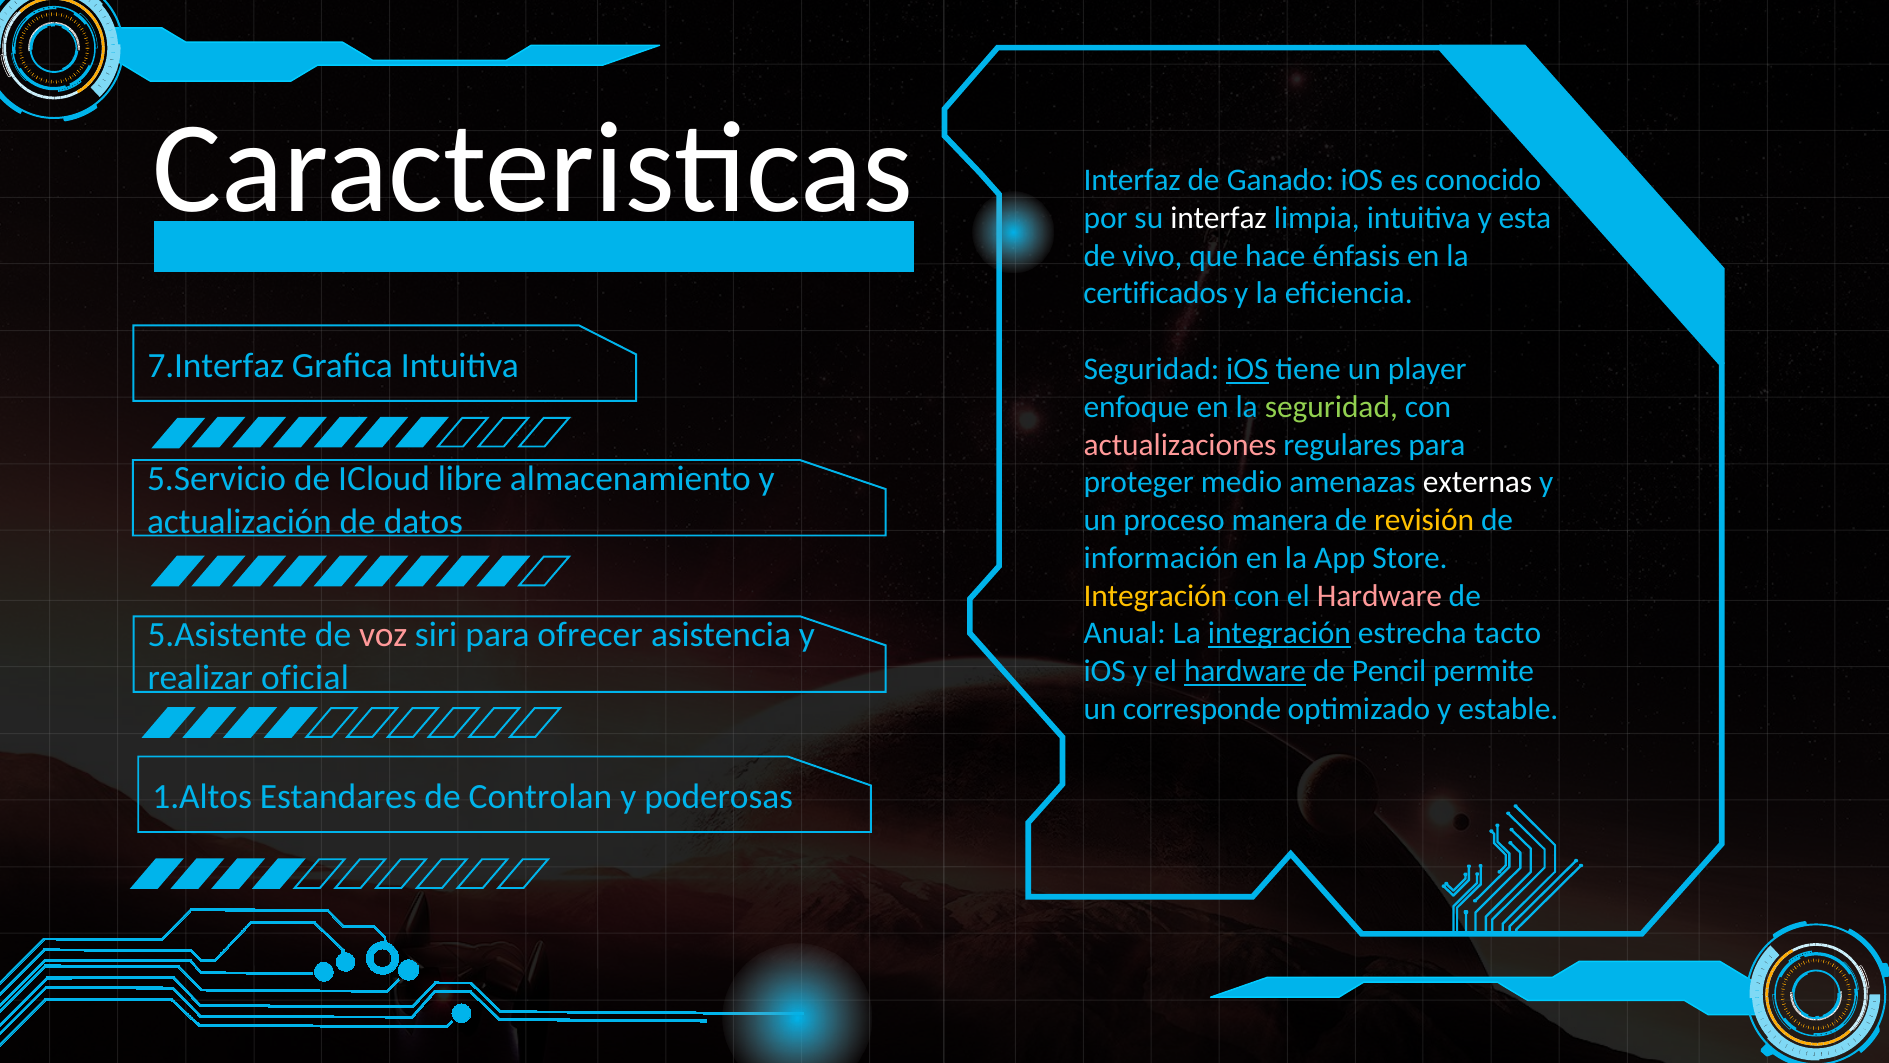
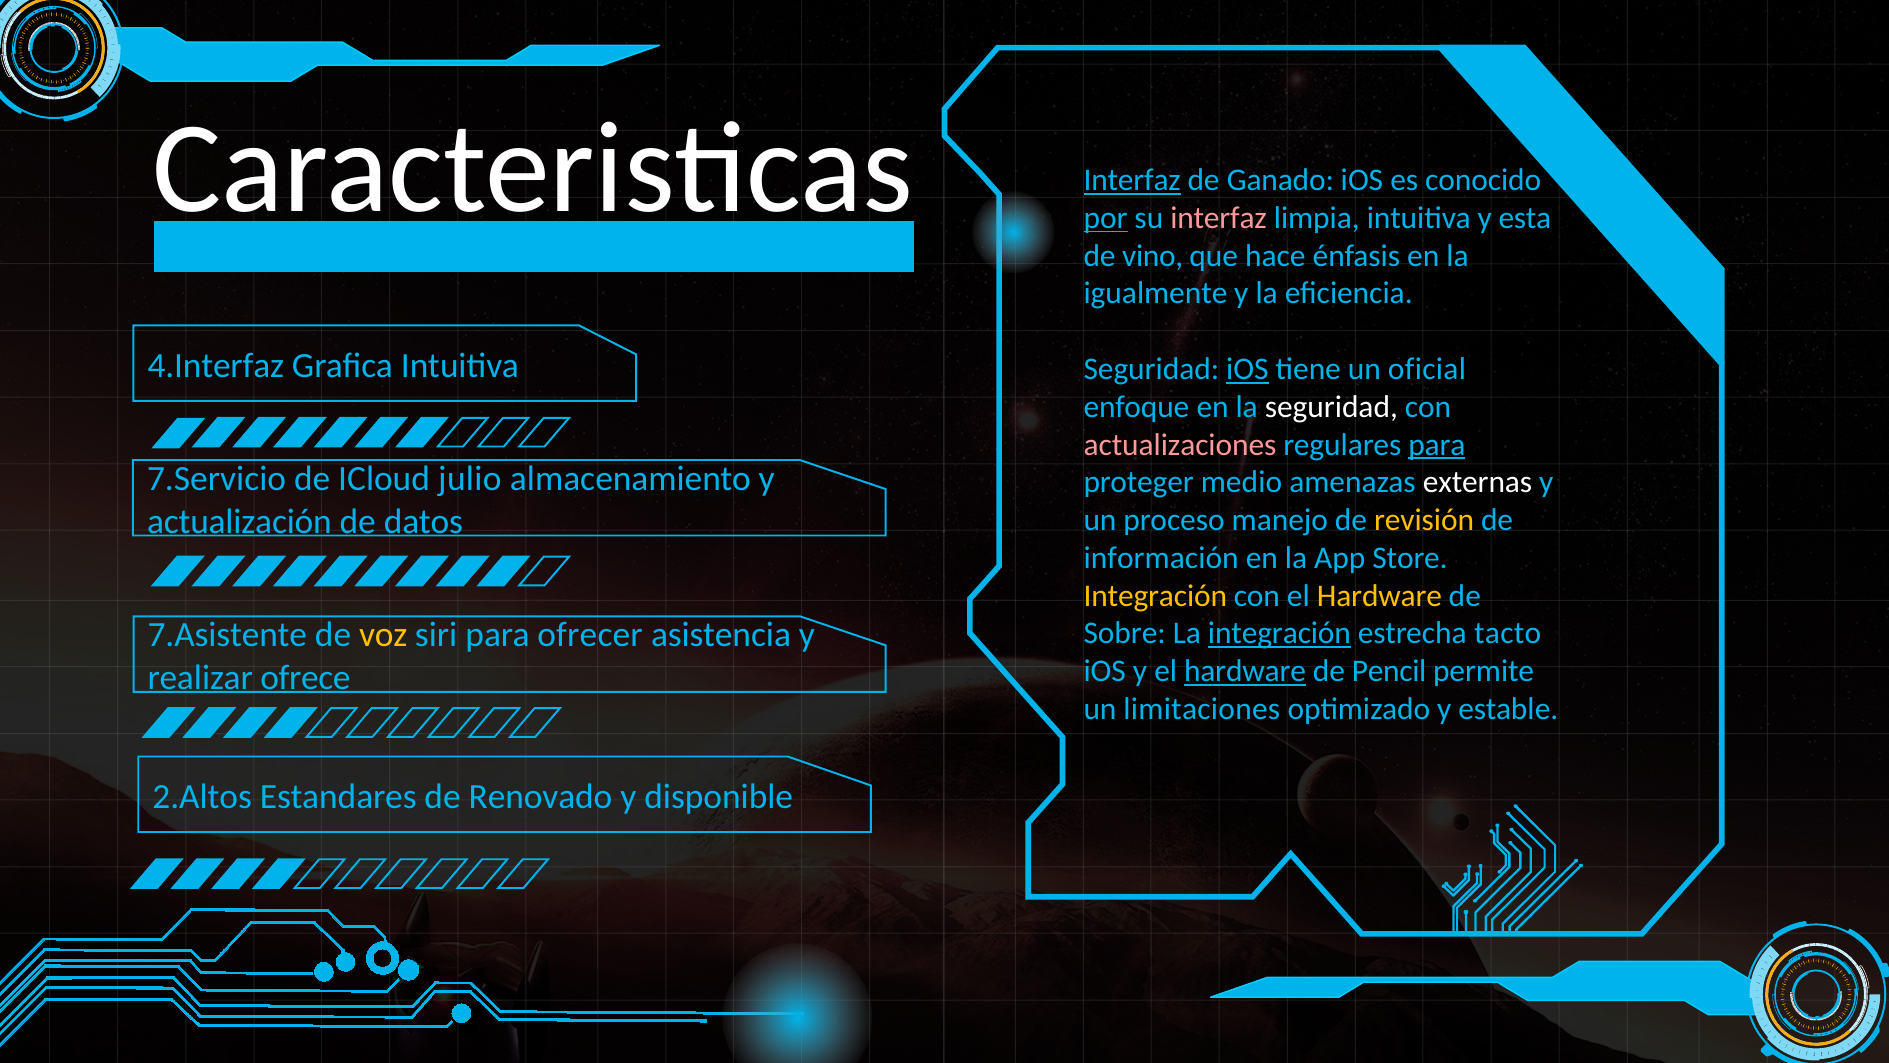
Interfaz at (1132, 180) underline: none -> present
por underline: none -> present
interfaz at (1219, 218) colour: white -> pink
vivo: vivo -> vino
certificados: certificados -> igualmente
7.Interfaz: 7.Interfaz -> 4.Interfaz
player: player -> oficial
seguridad at (1331, 407) colour: light green -> white
para at (1437, 444) underline: none -> present
5.Servicio: 5.Servicio -> 7.Servicio
libre: libre -> julio
manera: manera -> manejo
Hardware at (1379, 596) colour: pink -> yellow
Anual: Anual -> Sobre
5.Asistente: 5.Asistente -> 7.Asistente
voz colour: pink -> yellow
oficial: oficial -> ofrece
corresponde: corresponde -> limitaciones
1.Altos: 1.Altos -> 2.Altos
Controlan: Controlan -> Renovado
poderosas: poderosas -> disponible
